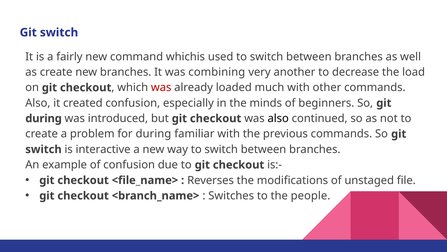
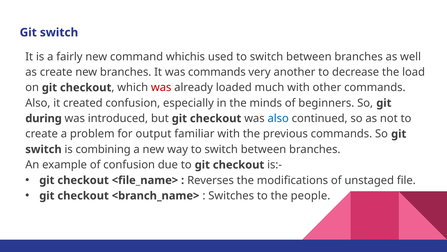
was combining: combining -> commands
also at (278, 118) colour: black -> blue
for during: during -> output
interactive: interactive -> combining
